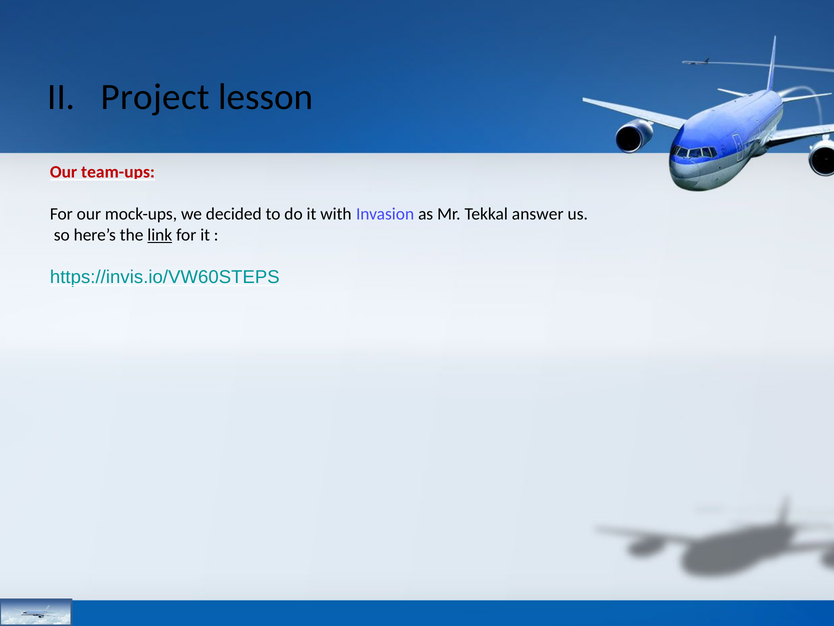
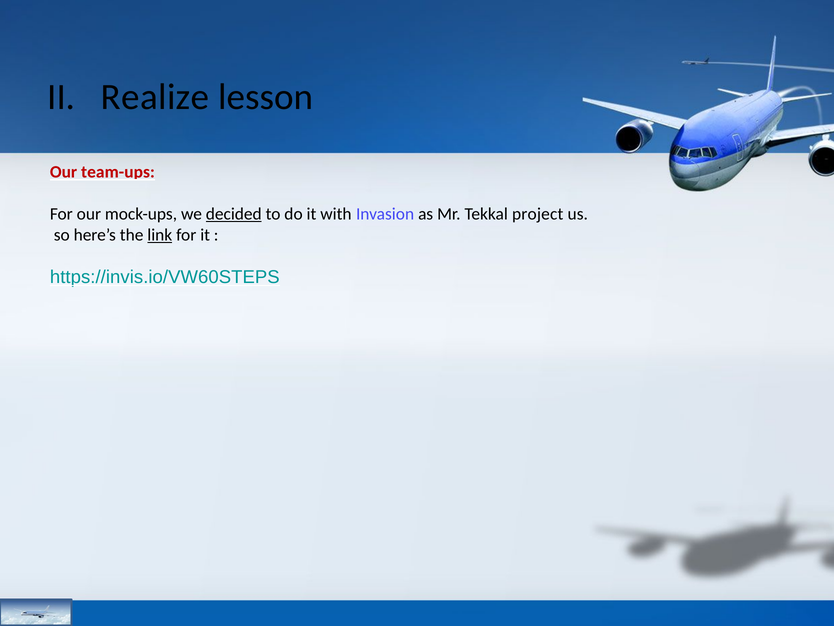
Project: Project -> Realize
decided underline: none -> present
answer: answer -> project
